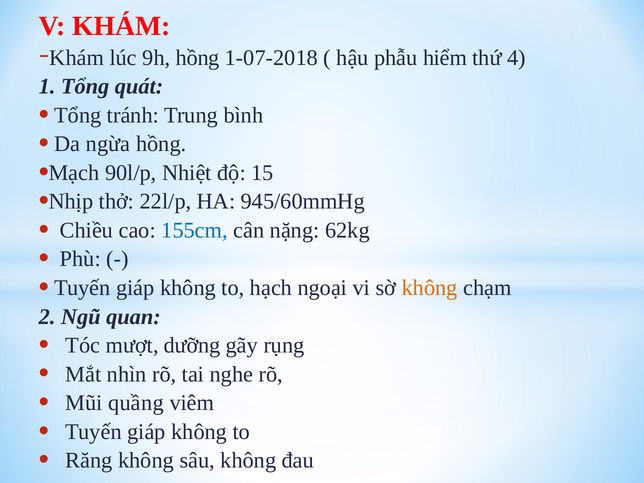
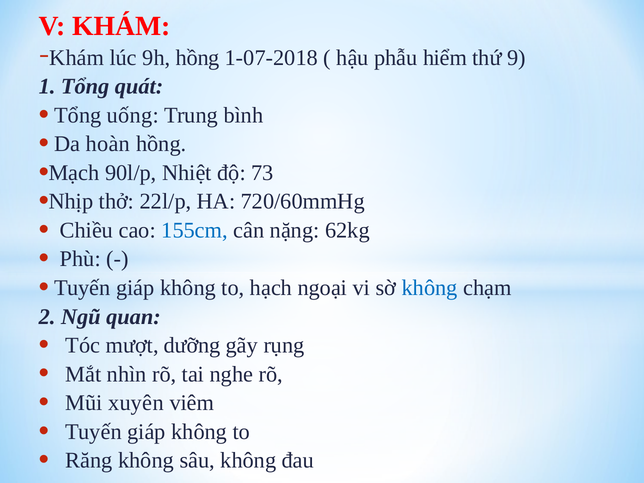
4: 4 -> 9
tránh: tránh -> uống
ngừa: ngừa -> hoàn
15: 15 -> 73
945/60mmHg: 945/60mmHg -> 720/60mmHg
không at (430, 288) colour: orange -> blue
quầng: quầng -> xuyên
